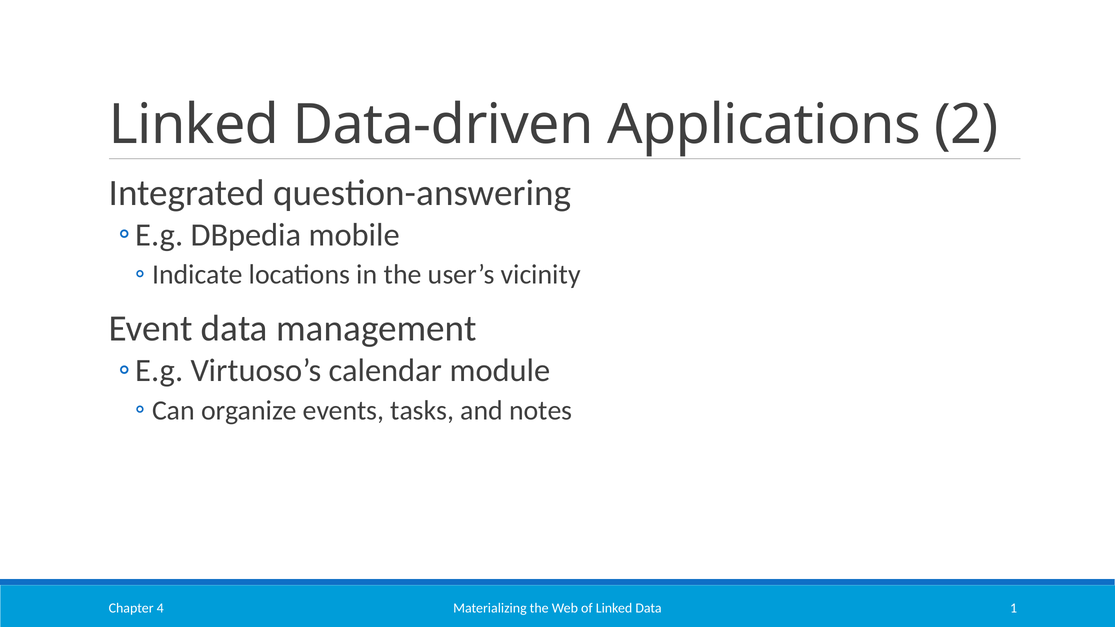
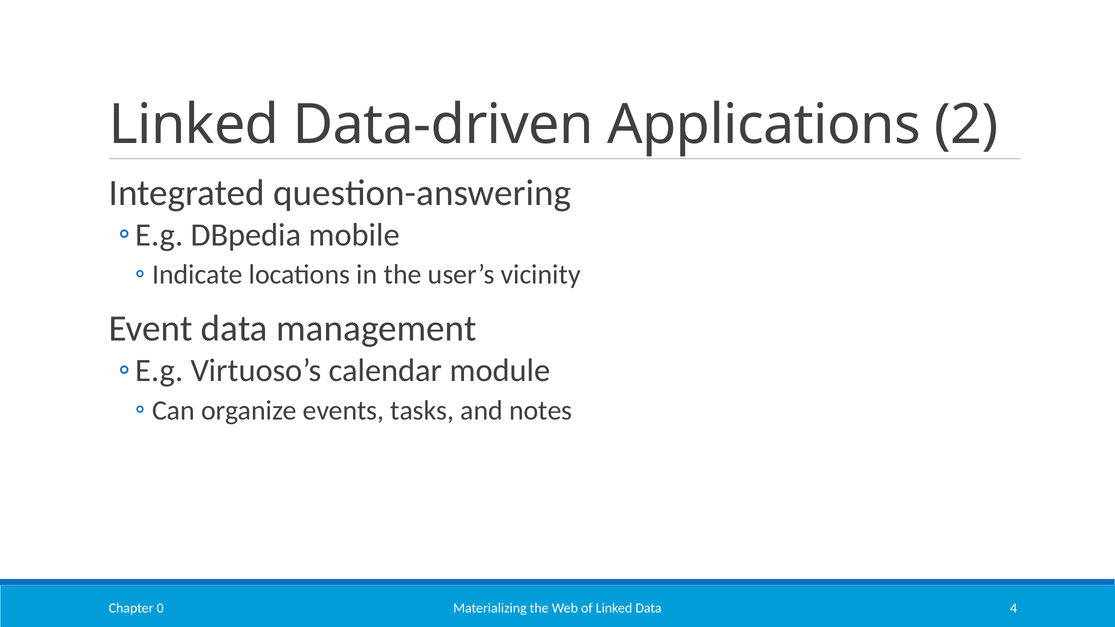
1: 1 -> 4
4: 4 -> 0
